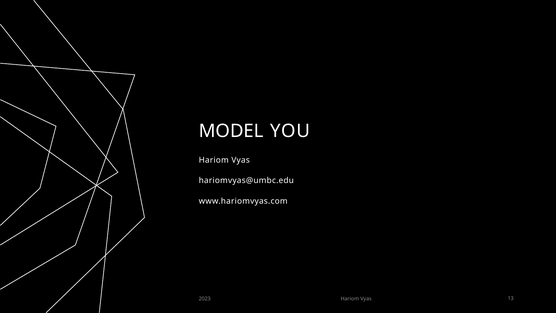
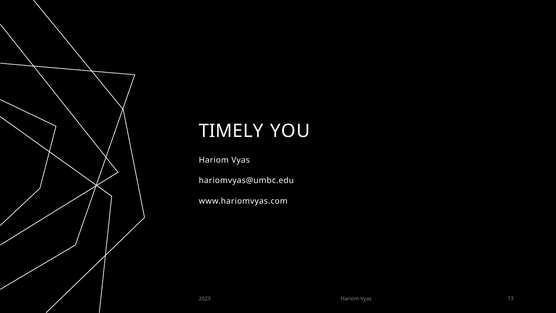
MODEL: MODEL -> TIMELY
